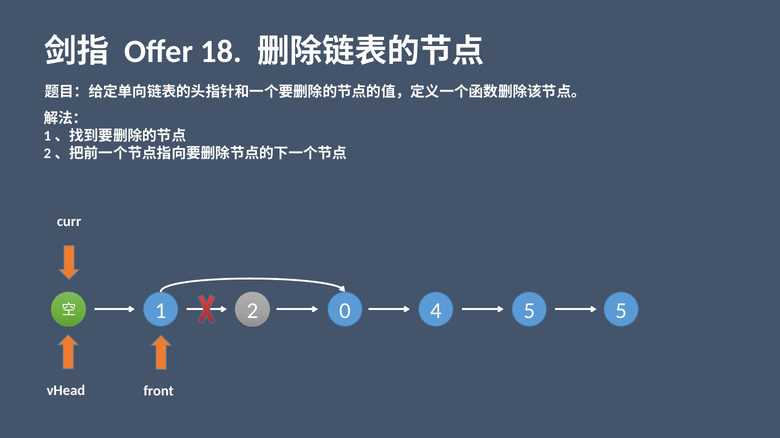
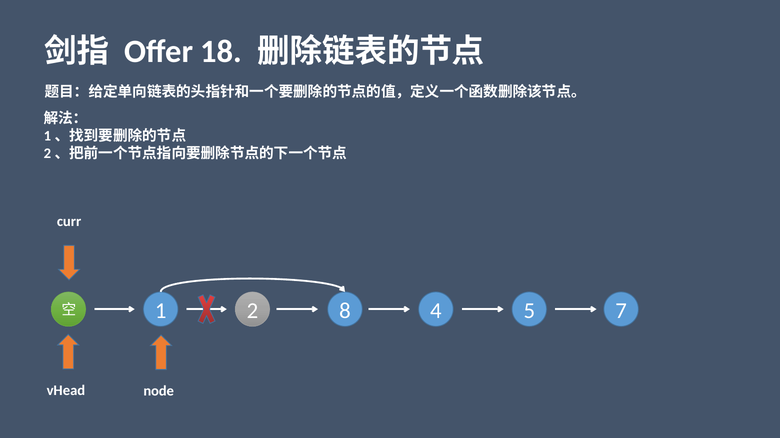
0: 0 -> 8
5 5: 5 -> 7
front: front -> node
